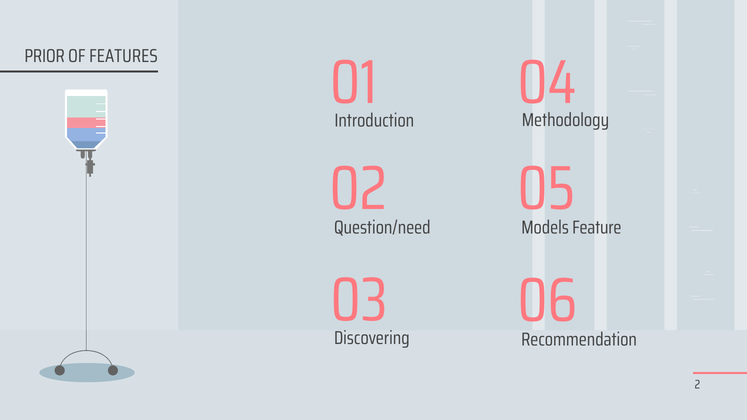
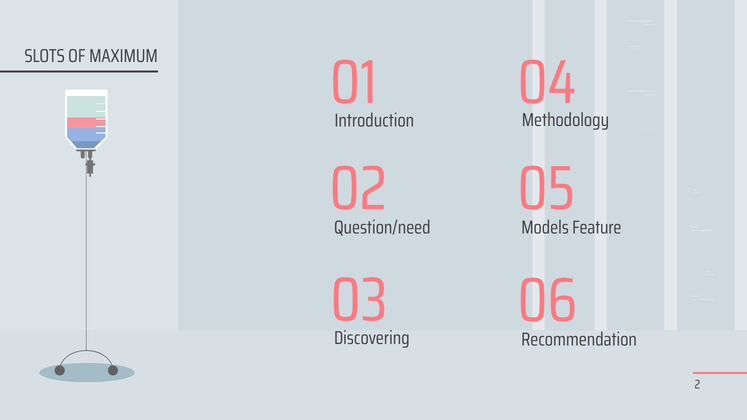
PRIOR: PRIOR -> SLOTS
FEATURES: FEATURES -> MAXIMUM
